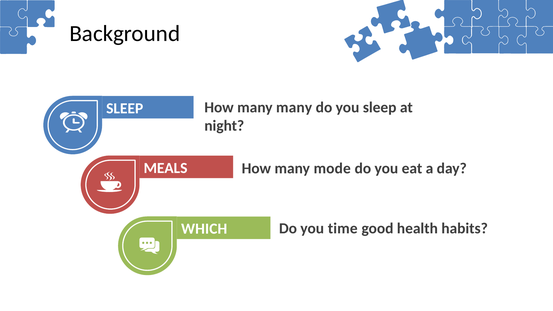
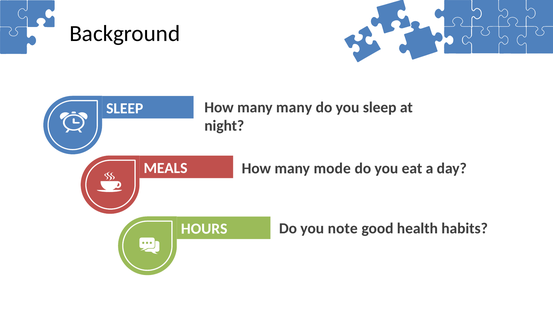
time: time -> note
WHICH: WHICH -> HOURS
